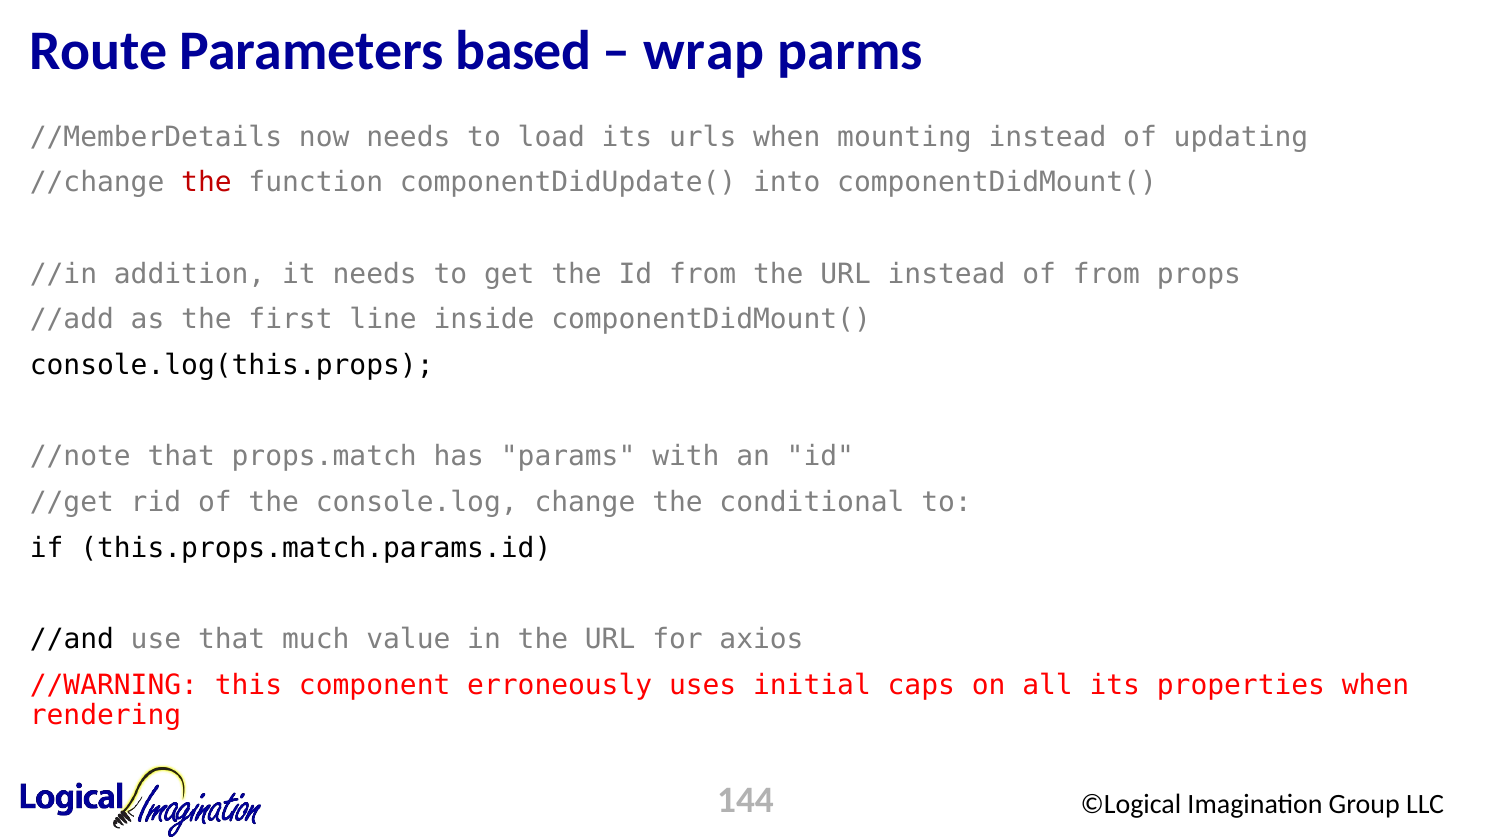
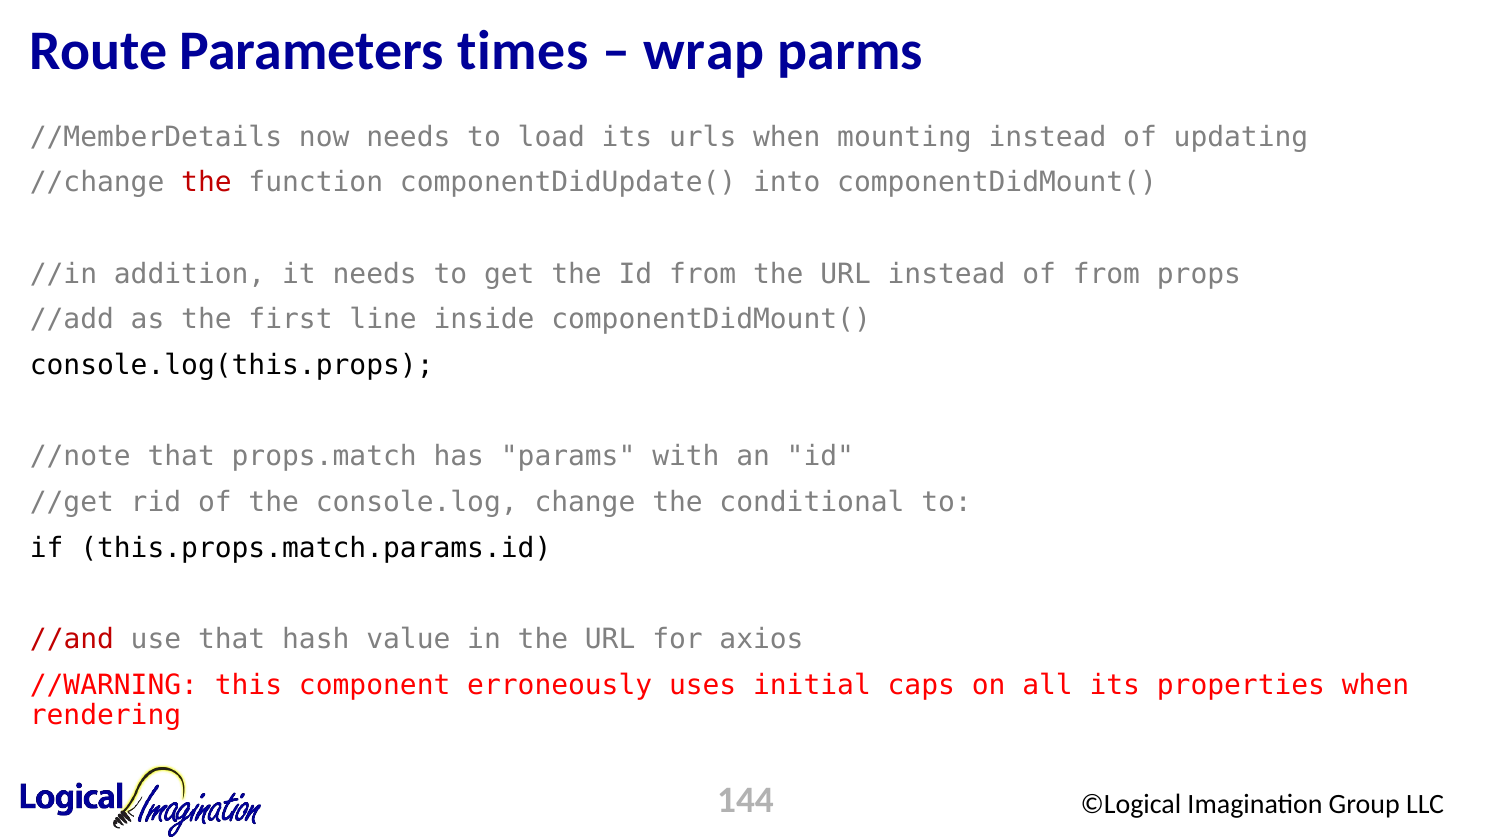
based: based -> times
//and colour: black -> red
much: much -> hash
